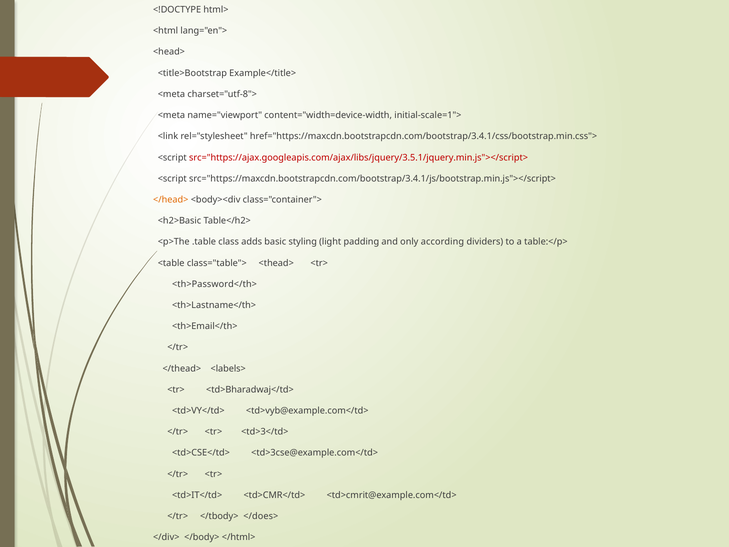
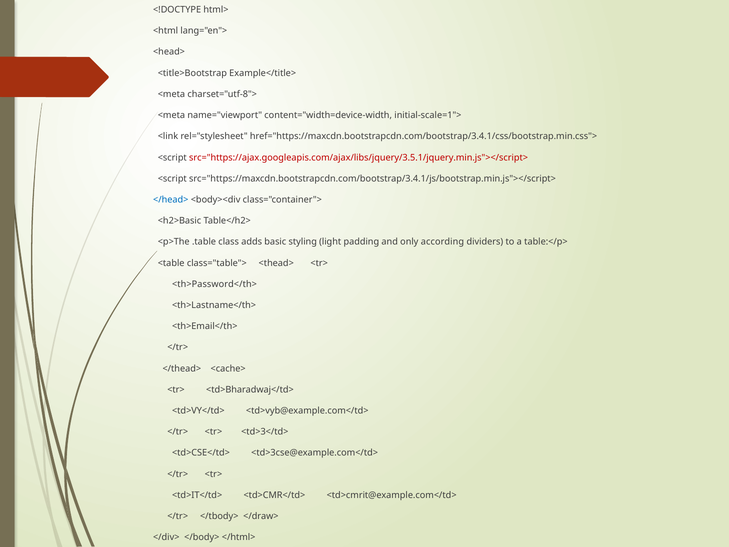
</head> colour: orange -> blue
<labels>: <labels> -> <cache>
</does>: </does> -> </draw>
